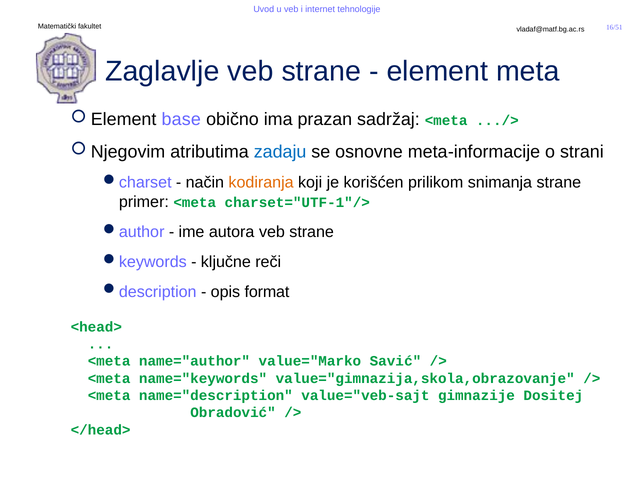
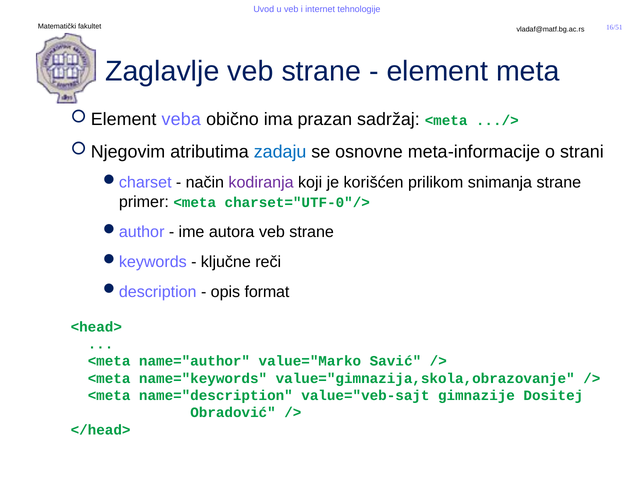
base: base -> veba
kodiranja colour: orange -> purple
charset="UTF-1"/>: charset="UTF-1"/> -> charset="UTF-0"/>
